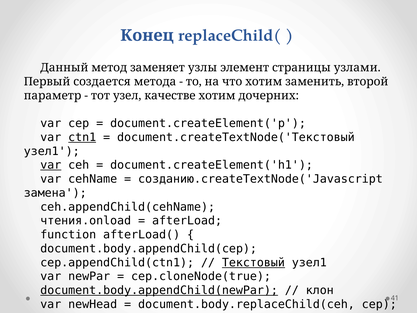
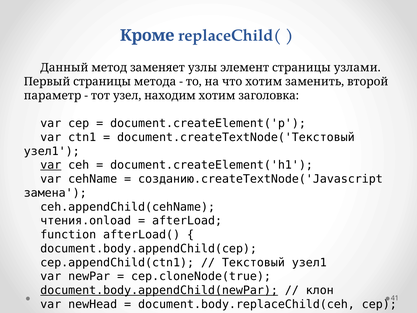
Конец: Конец -> Кроме
Первый создается: создается -> страницы
качестве: качестве -> находим
дочерних: дочерних -> заголовка
ctn1 underline: present -> none
Текстовый underline: present -> none
